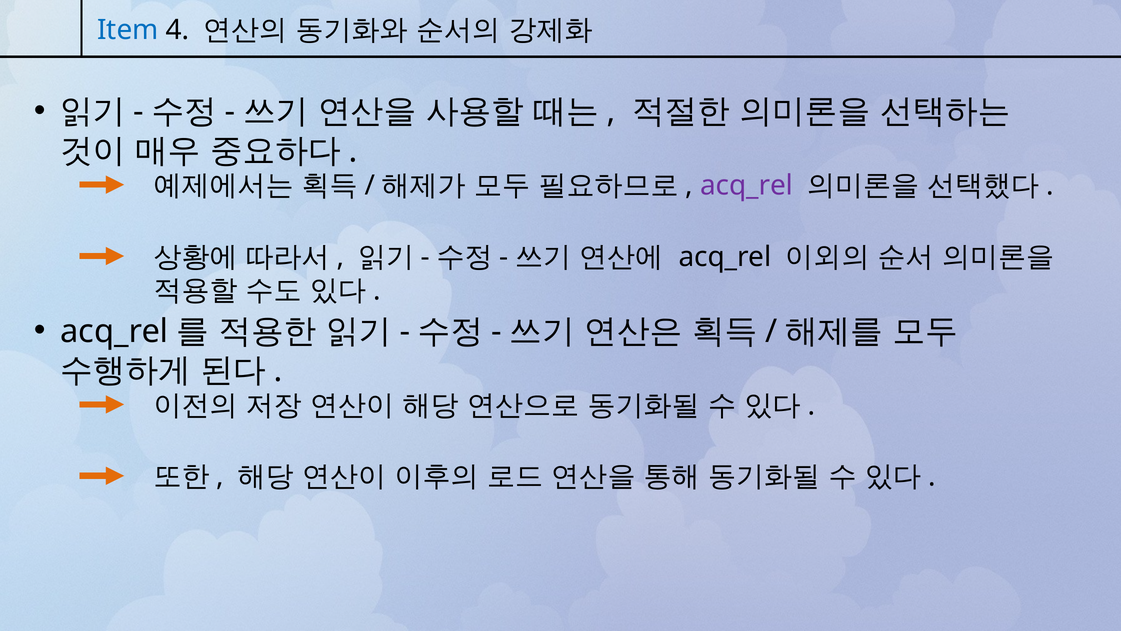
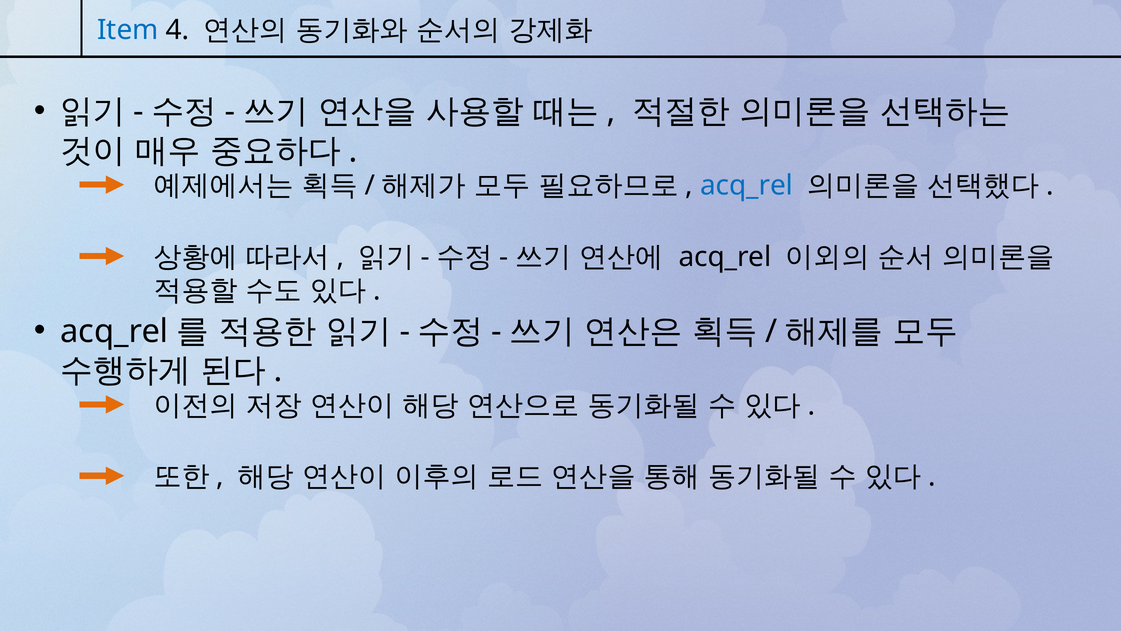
acq_rel at (747, 185) colour: purple -> blue
